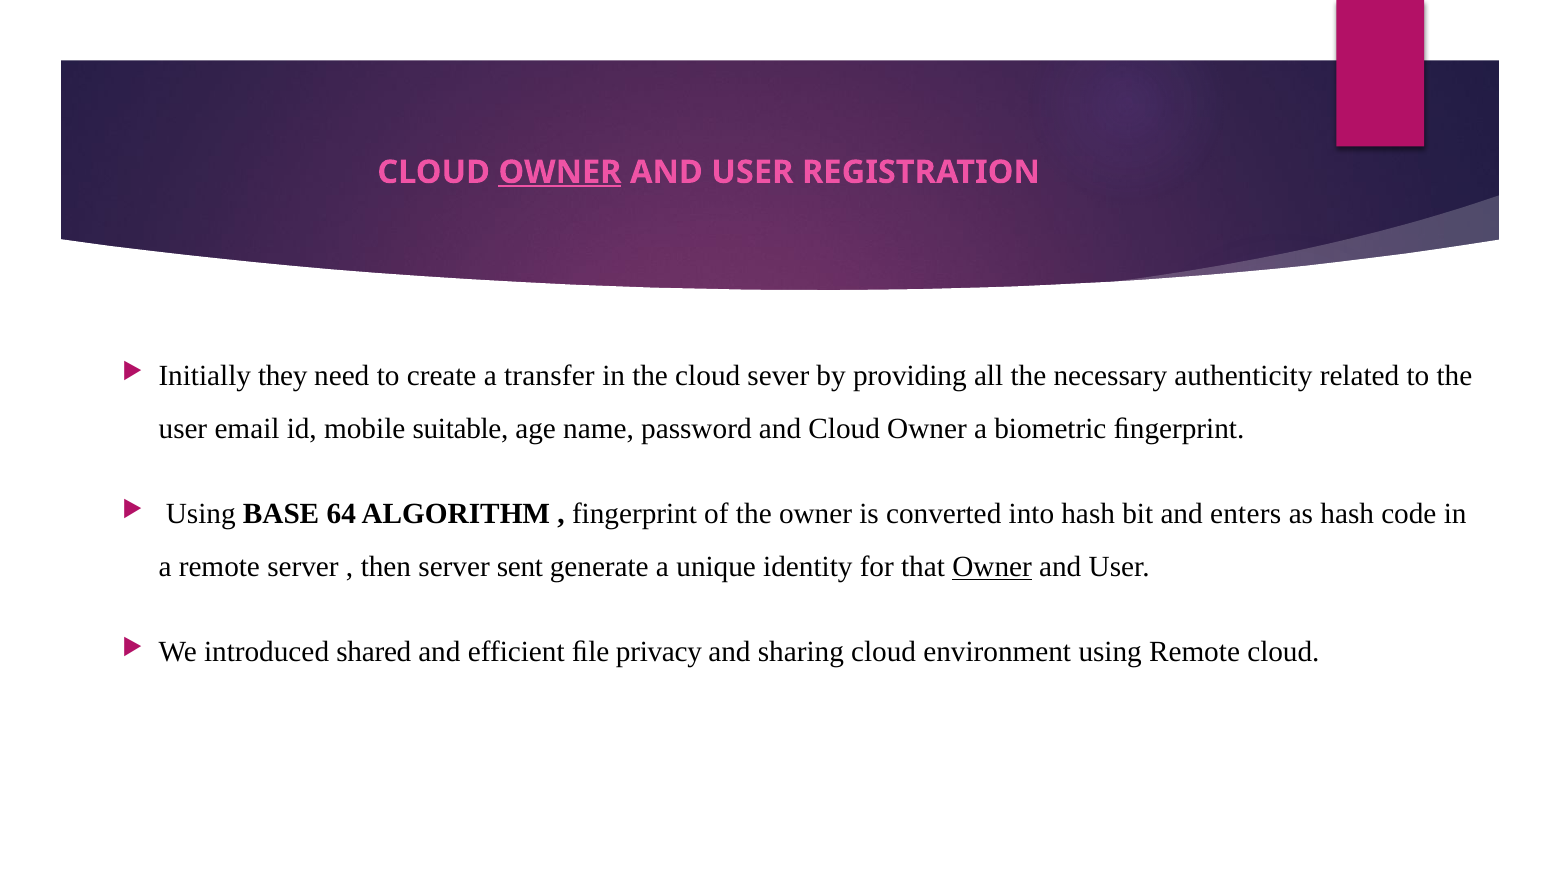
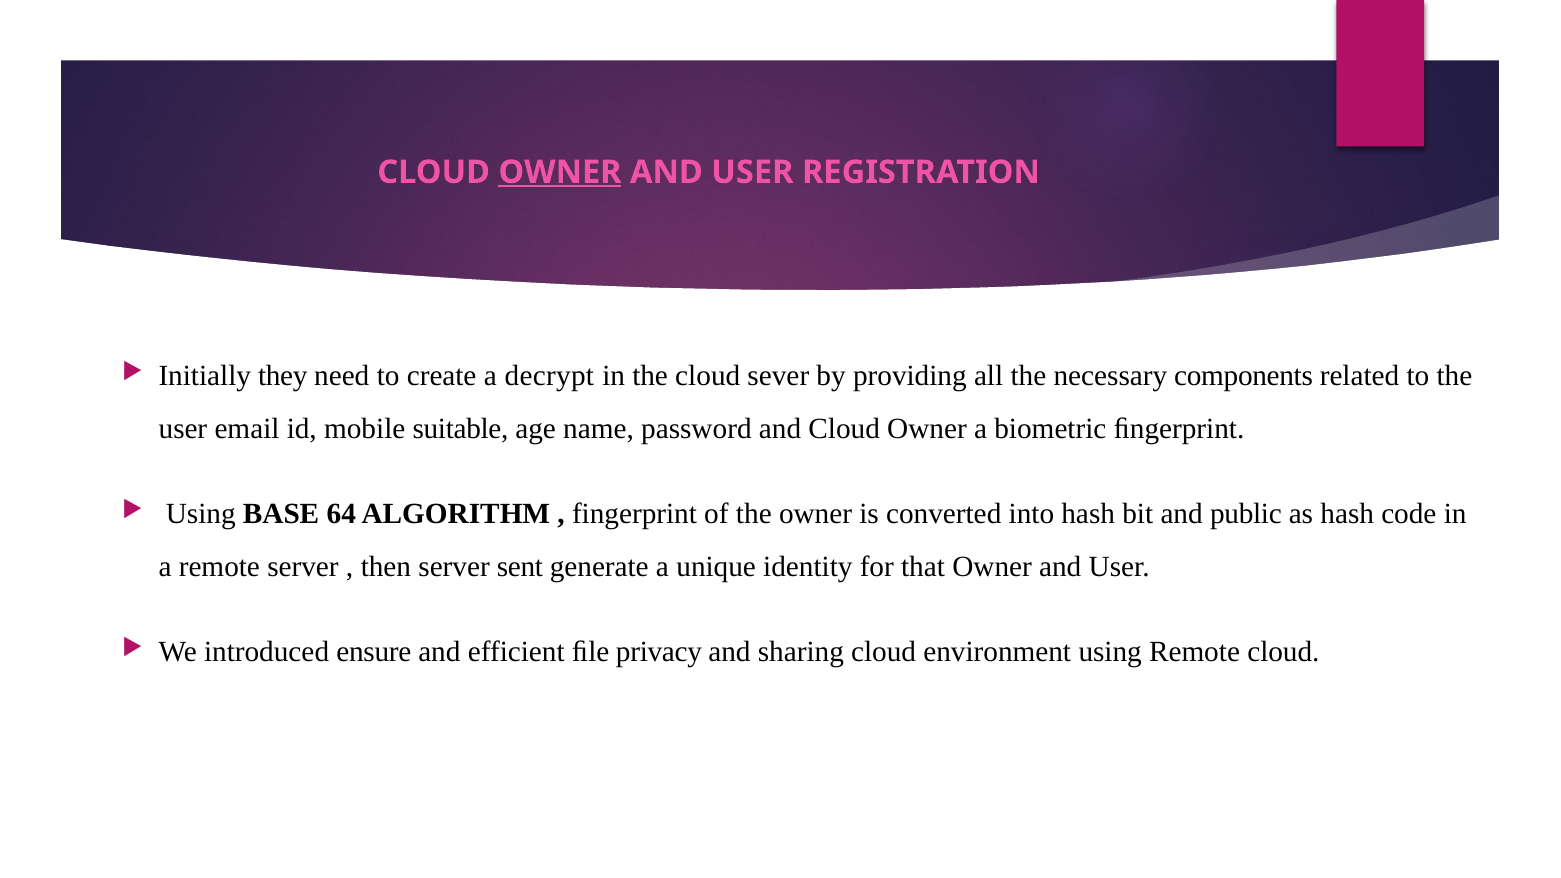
transfer: transfer -> decrypt
authenticity: authenticity -> components
enters: enters -> public
Owner at (992, 567) underline: present -> none
shared: shared -> ensure
